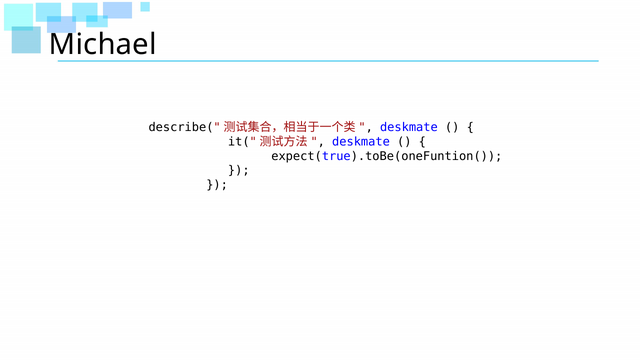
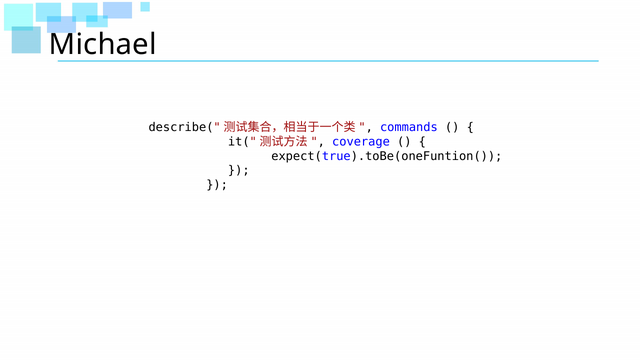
deskmate at (409, 127): deskmate -> commands
deskmate at (361, 142): deskmate -> coverage
